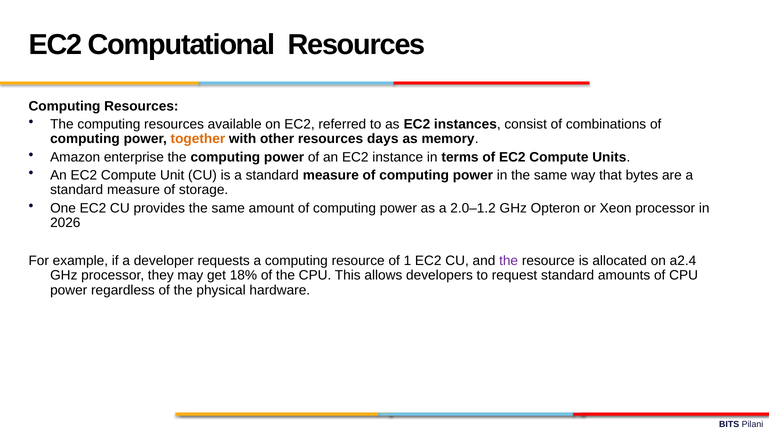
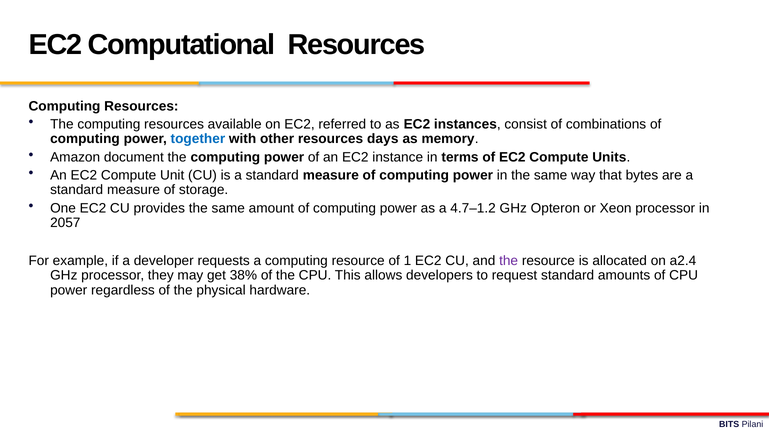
together colour: orange -> blue
enterprise: enterprise -> document
2.0–1.2: 2.0–1.2 -> 4.7–1.2
2026: 2026 -> 2057
18%: 18% -> 38%
